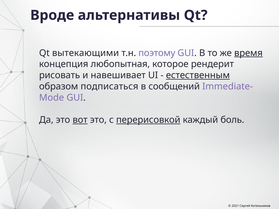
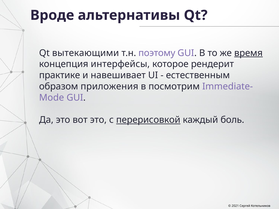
любопытная: любопытная -> интерфейсы
рисовать: рисовать -> практике
естественным underline: present -> none
подписаться: подписаться -> приложения
сообщений: сообщений -> посмотрим
вот underline: present -> none
